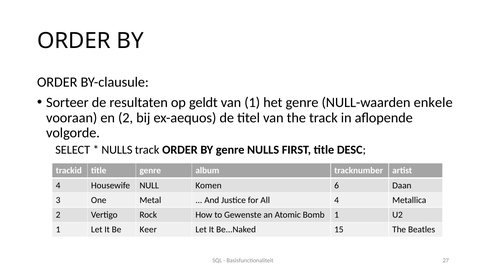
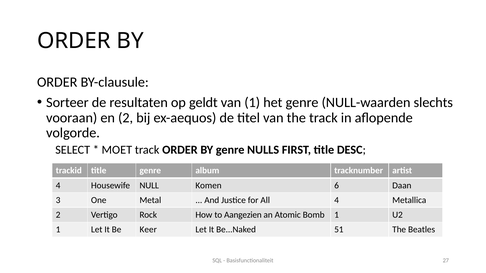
enkele: enkele -> slechts
NULLS at (117, 150): NULLS -> MOET
Gewenste: Gewenste -> Aangezien
15: 15 -> 51
